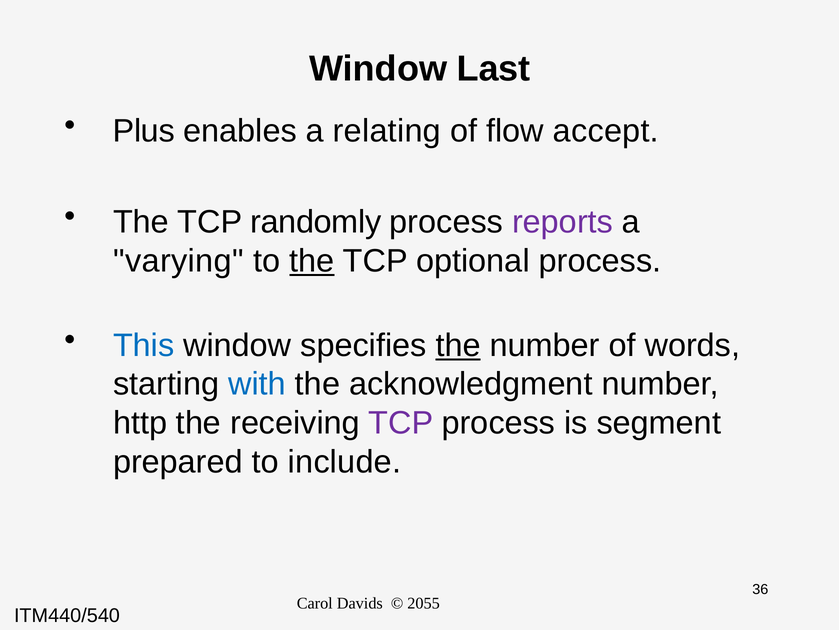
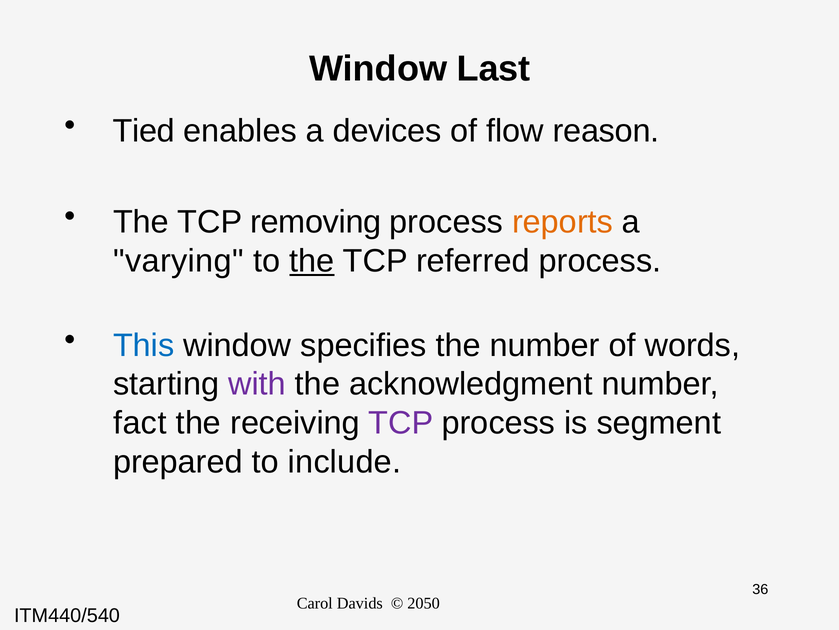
Plus: Plus -> Tied
relating: relating -> devices
accept: accept -> reason
randomly: randomly -> removing
reports colour: purple -> orange
optional: optional -> referred
the at (458, 345) underline: present -> none
with colour: blue -> purple
http: http -> fact
2055: 2055 -> 2050
